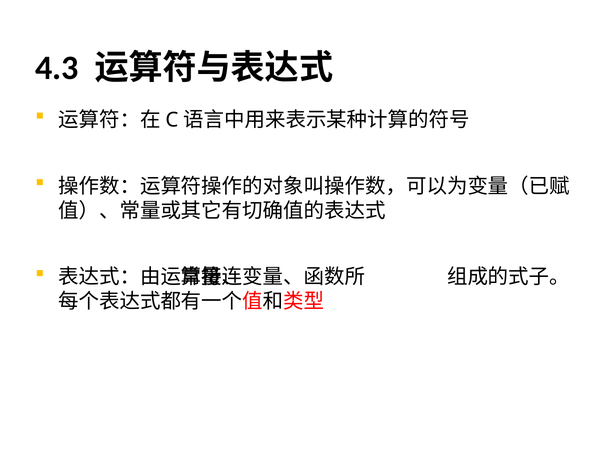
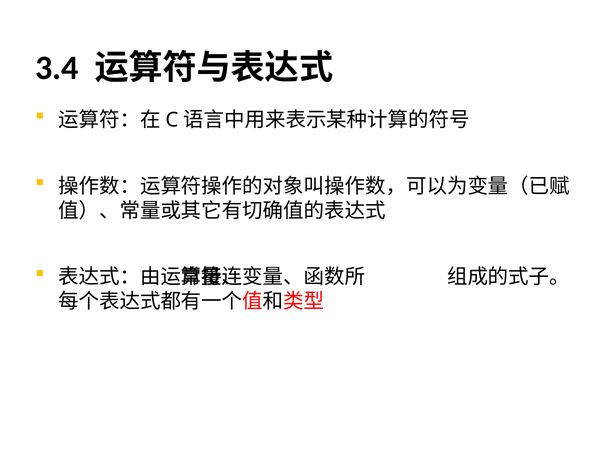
4.3: 4.3 -> 3.4
